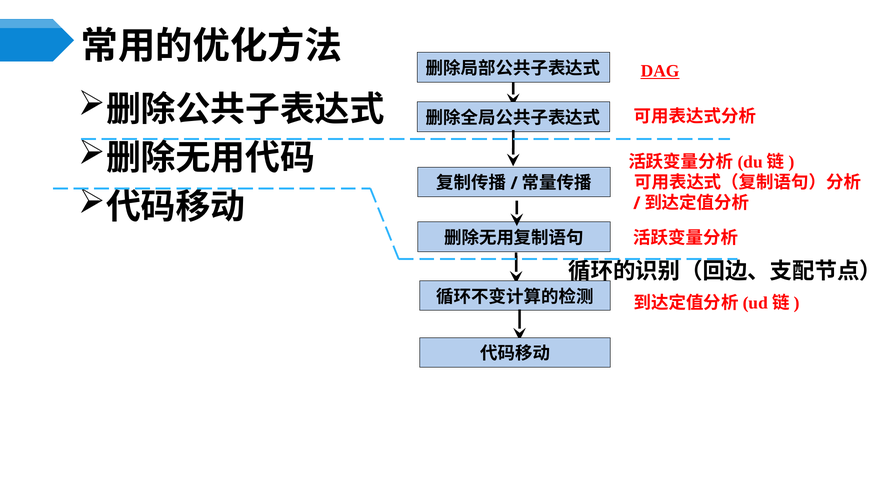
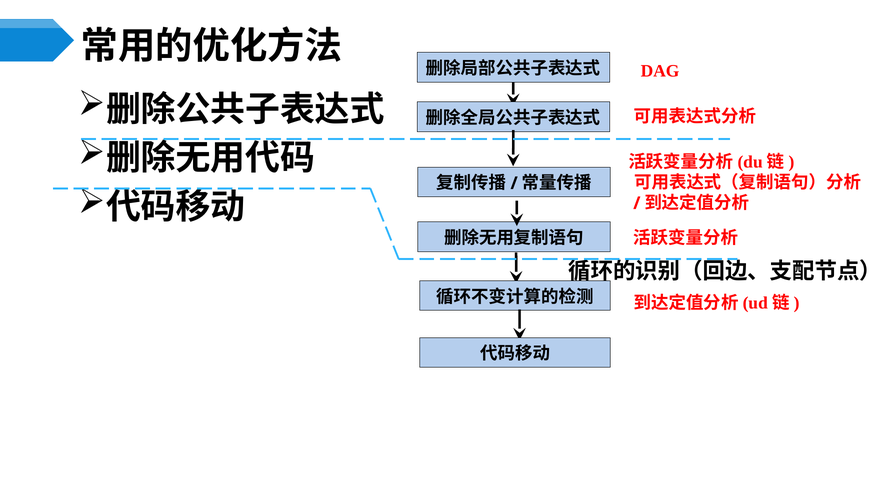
DAG underline: present -> none
